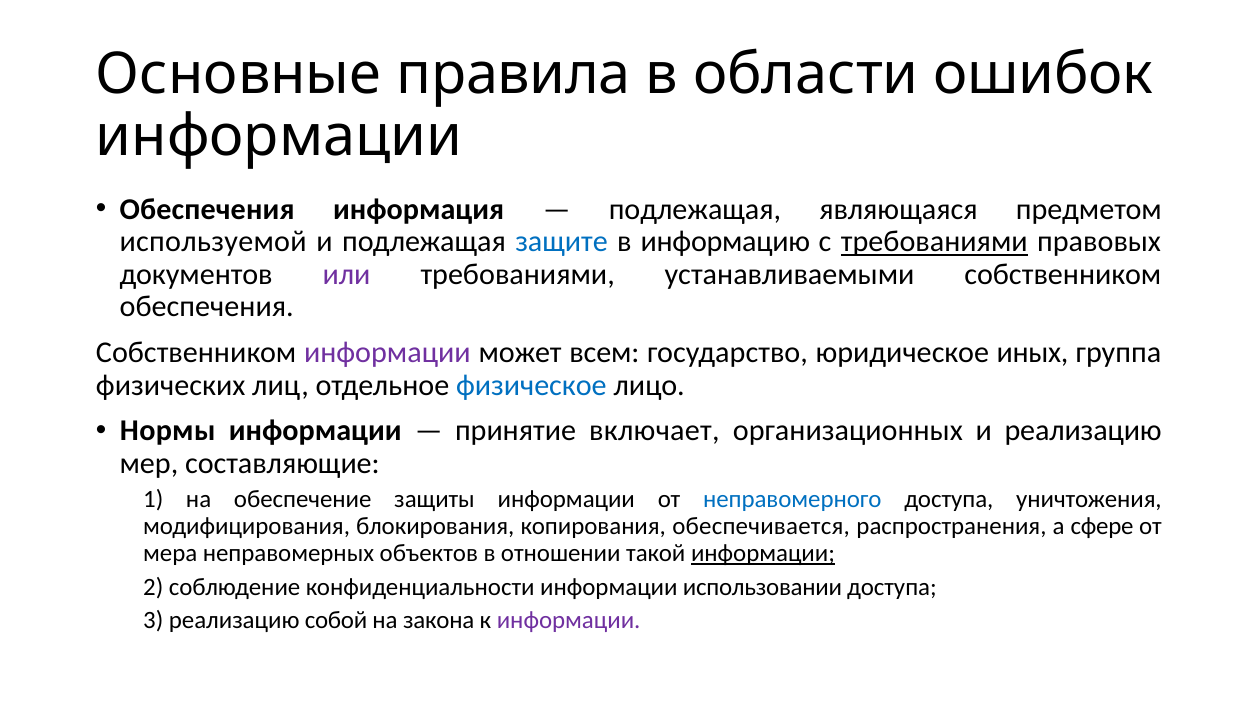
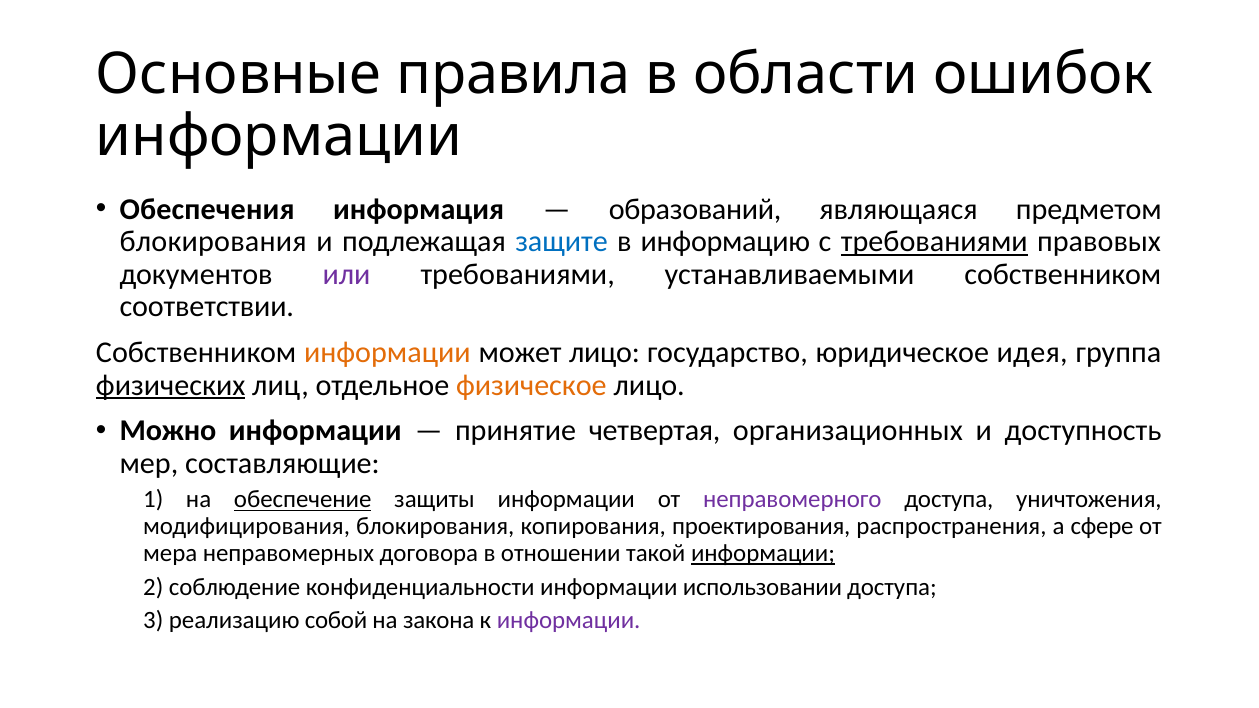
подлежащая at (695, 209): подлежащая -> образований
используемой at (213, 242): используемой -> блокирования
обеспечения at (207, 307): обеспечения -> соответствии
информации at (387, 353) colour: purple -> orange
может всем: всем -> лицо
иных: иных -> идея
физических underline: none -> present
физическое colour: blue -> orange
Нормы: Нормы -> Можно
включает: включает -> четвертая
и реализацию: реализацию -> доступность
обеспечение underline: none -> present
неправомерного colour: blue -> purple
обеспечивается: обеспечивается -> проектирования
объектов: объектов -> договора
